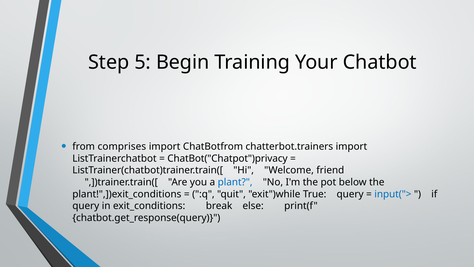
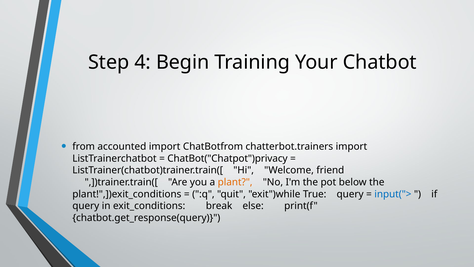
5: 5 -> 4
comprises: comprises -> accounted
plant colour: blue -> orange
